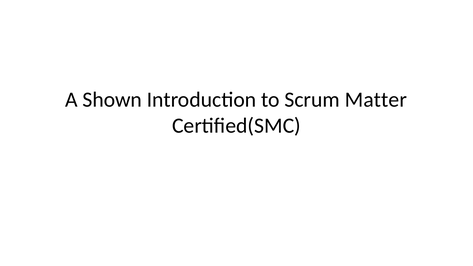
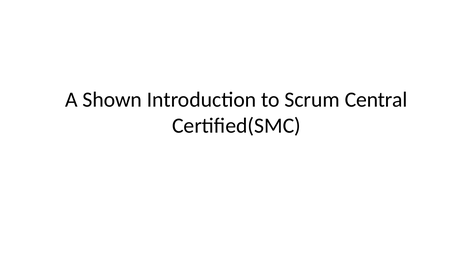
Matter: Matter -> Central
